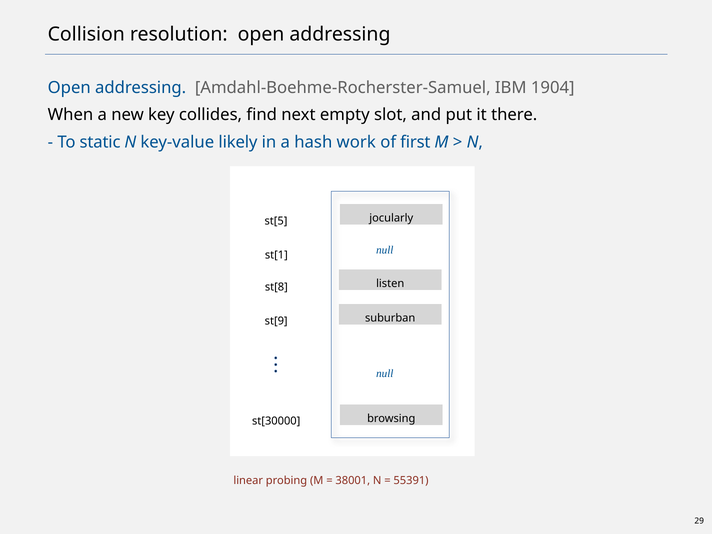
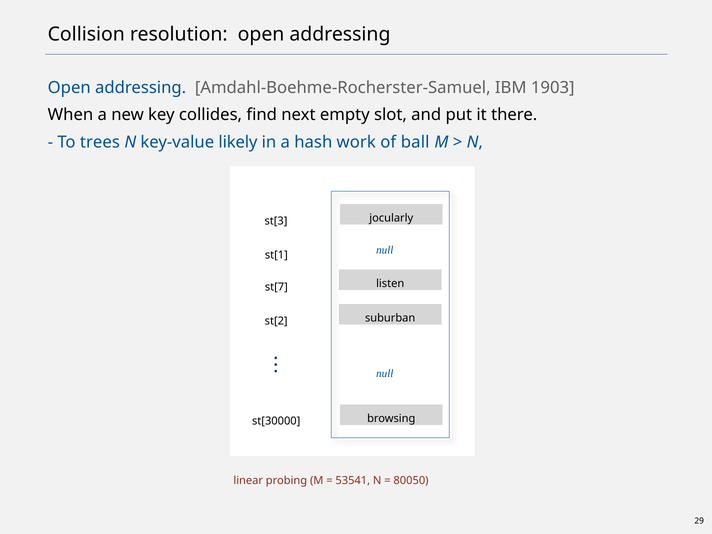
1904: 1904 -> 1903
static: static -> trees
first: first -> ball
st[5: st[5 -> st[3
st[8: st[8 -> st[7
st[9: st[9 -> st[2
38001: 38001 -> 53541
55391: 55391 -> 80050
